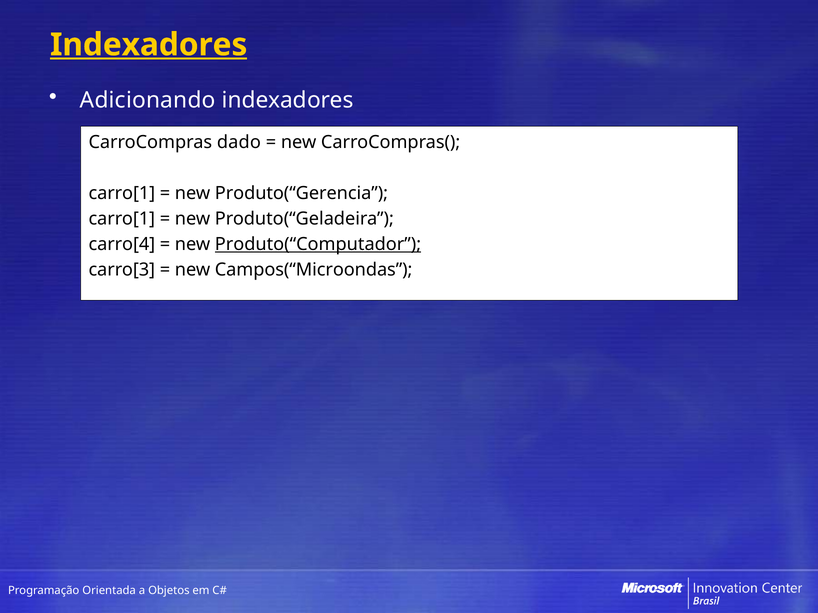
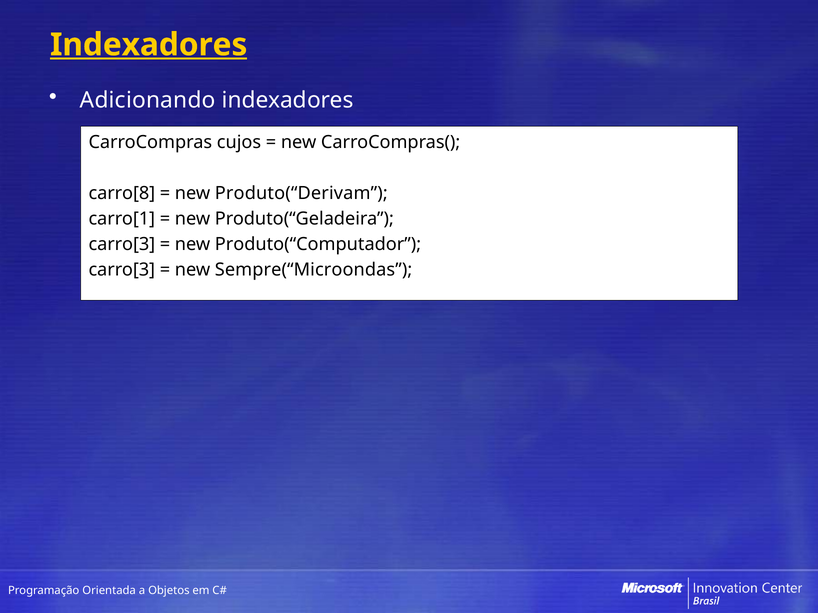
dado: dado -> cujos
carro[1 at (122, 193): carro[1 -> carro[8
Produto(“Gerencia: Produto(“Gerencia -> Produto(“Derivam
carro[4 at (122, 244): carro[4 -> carro[3
Produto(“Computador underline: present -> none
Campos(“Microondas: Campos(“Microondas -> Sempre(“Microondas
